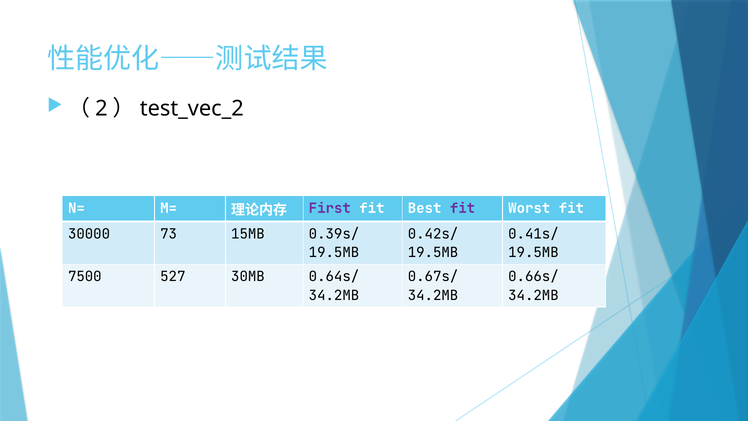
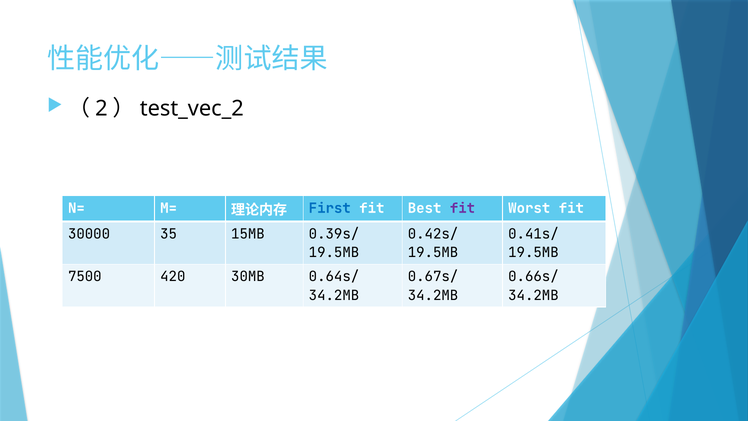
First colour: purple -> blue
73: 73 -> 35
527: 527 -> 420
